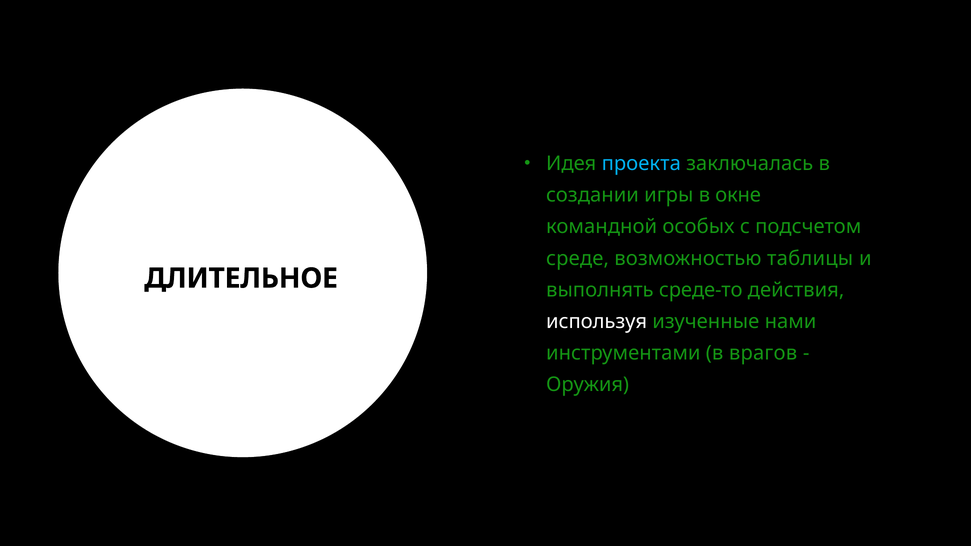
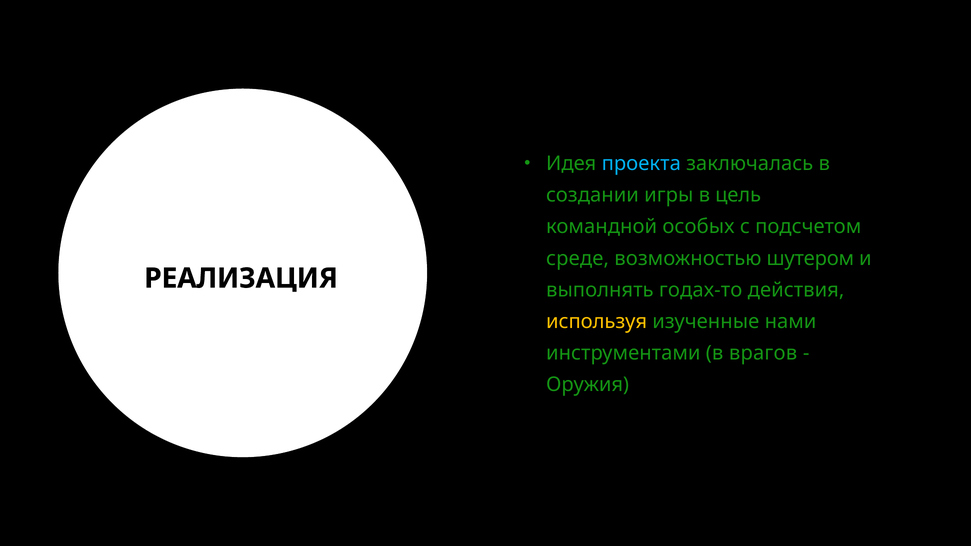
окне: окне -> цель
таблицы: таблицы -> шутером
ДЛИТЕЛЬНОЕ: ДЛИТЕЛЬНОЕ -> РЕАЛИЗАЦИЯ
среде-то: среде-то -> годах-то
используя colour: white -> yellow
